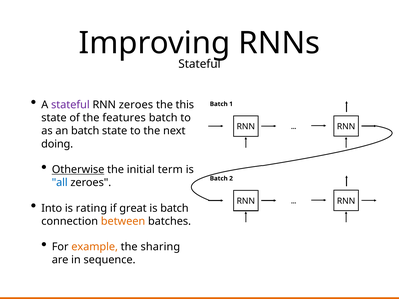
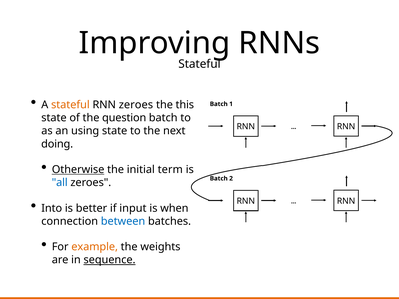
stateful at (70, 105) colour: purple -> orange
features: features -> question
an batch: batch -> using
rating: rating -> better
great: great -> input
is batch: batch -> when
between colour: orange -> blue
sharing: sharing -> weights
sequence underline: none -> present
